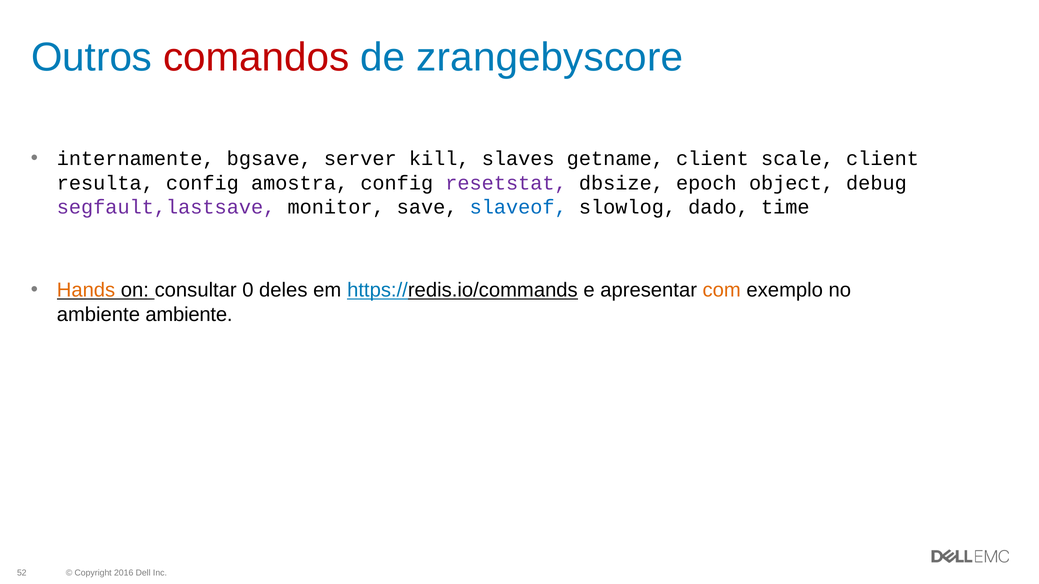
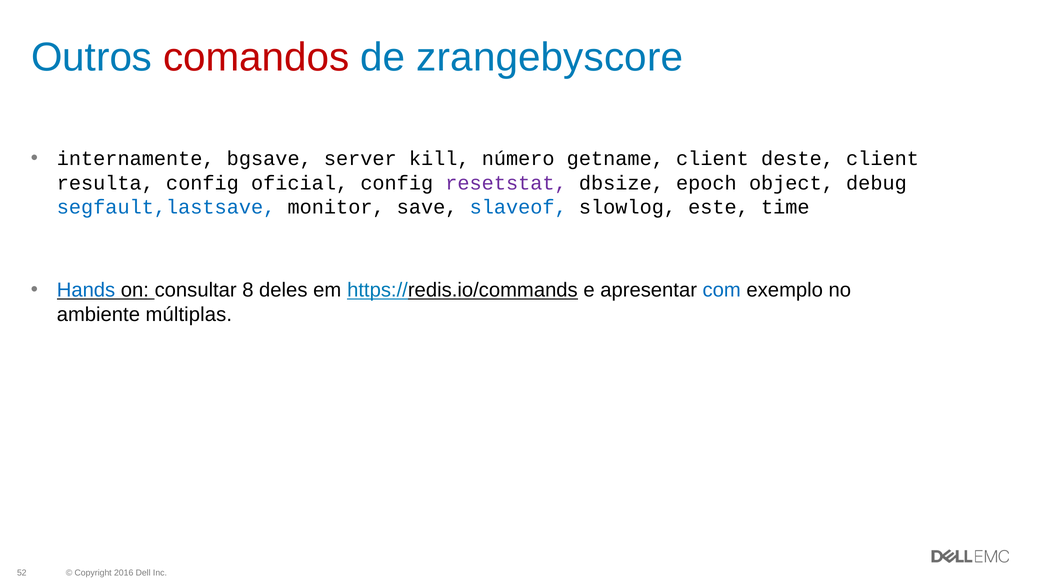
slaves: slaves -> número
scale: scale -> deste
amostra: amostra -> oficial
segfault,lastsave colour: purple -> blue
dado: dado -> este
Hands colour: orange -> blue
0: 0 -> 8
com colour: orange -> blue
ambiente ambiente: ambiente -> múltiplas
